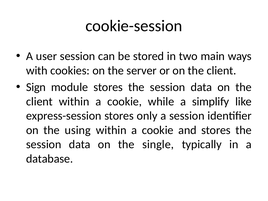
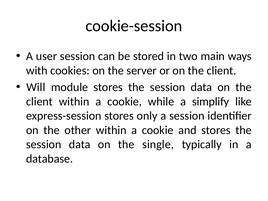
Sign: Sign -> Will
using: using -> other
